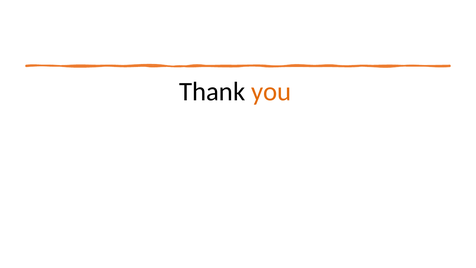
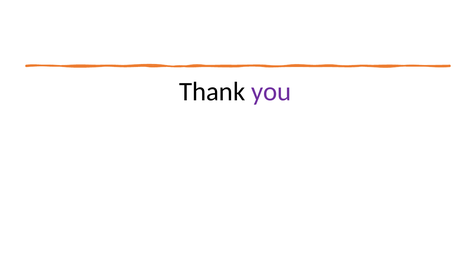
you colour: orange -> purple
